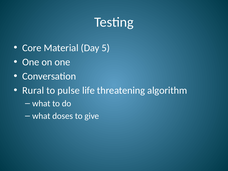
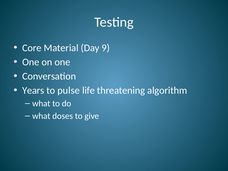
5: 5 -> 9
Rural: Rural -> Years
